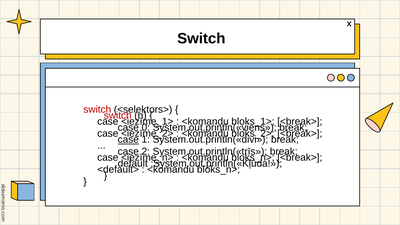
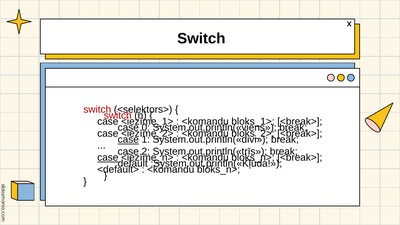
case at (108, 158) underline: none -> present
